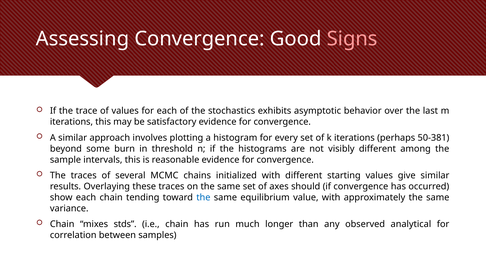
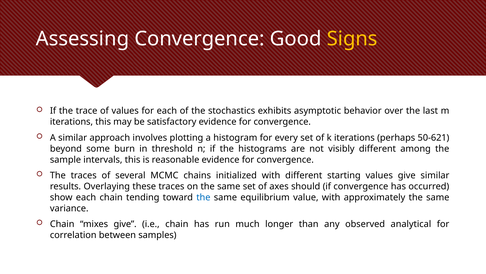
Signs colour: pink -> yellow
50-381: 50-381 -> 50-621
mixes stds: stds -> give
